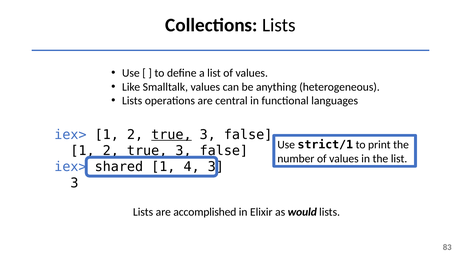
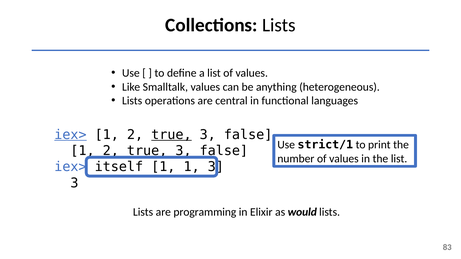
iex> at (70, 135) underline: none -> present
shared: shared -> itself
1 4: 4 -> 1
accomplished: accomplished -> programming
